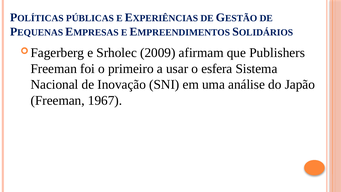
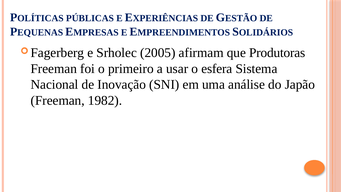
2009: 2009 -> 2005
Publishers: Publishers -> Produtoras
1967: 1967 -> 1982
